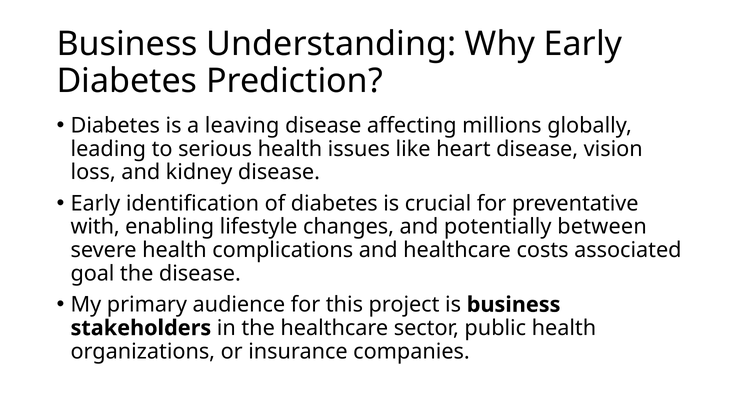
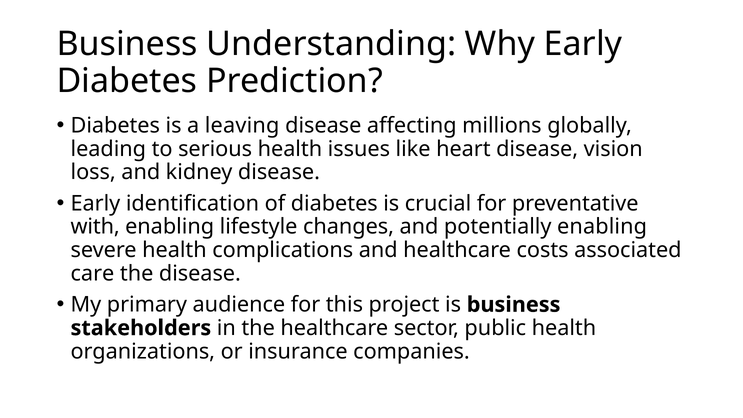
potentially between: between -> enabling
goal: goal -> care
